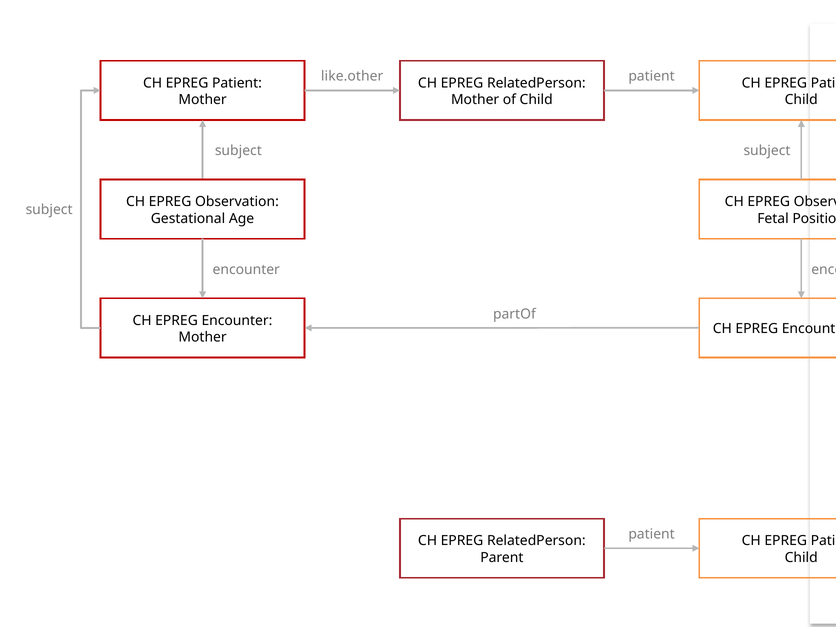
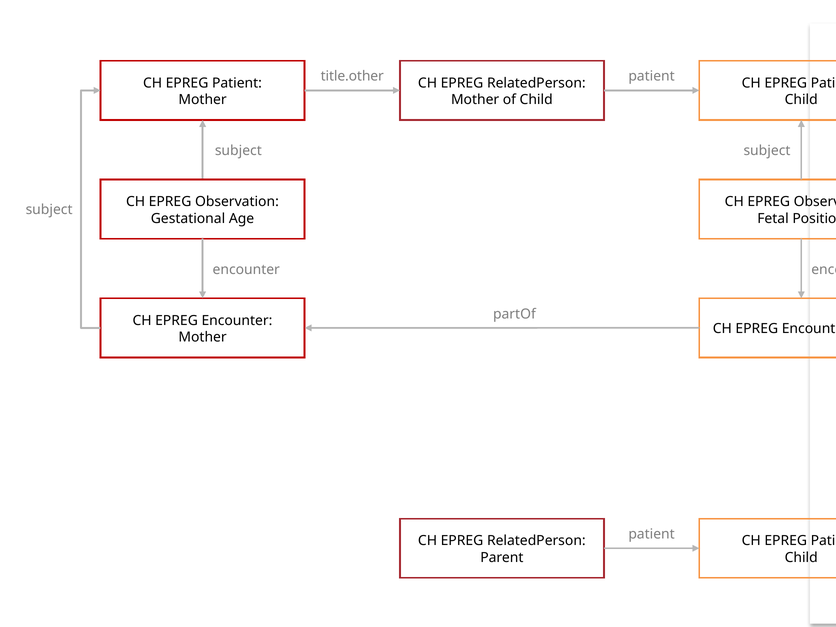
like.other: like.other -> title.other
